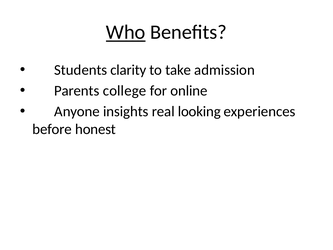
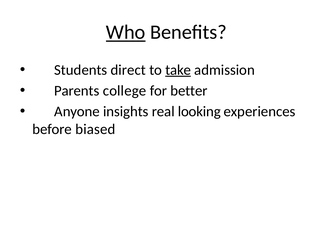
clarity: clarity -> direct
take underline: none -> present
online: online -> better
honest: honest -> biased
